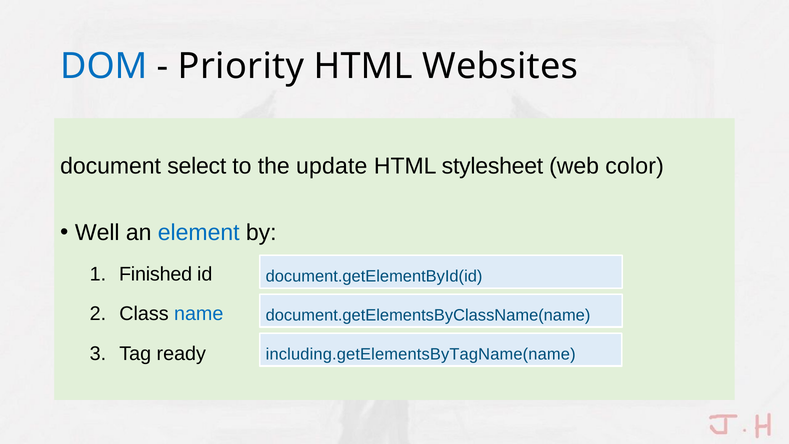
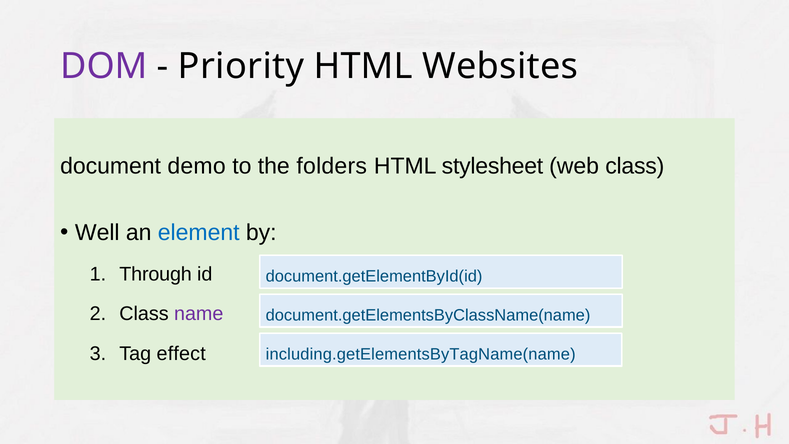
DOM colour: blue -> purple
select: select -> demo
update: update -> folders
web color: color -> class
Finished: Finished -> Through
name colour: blue -> purple
ready: ready -> effect
